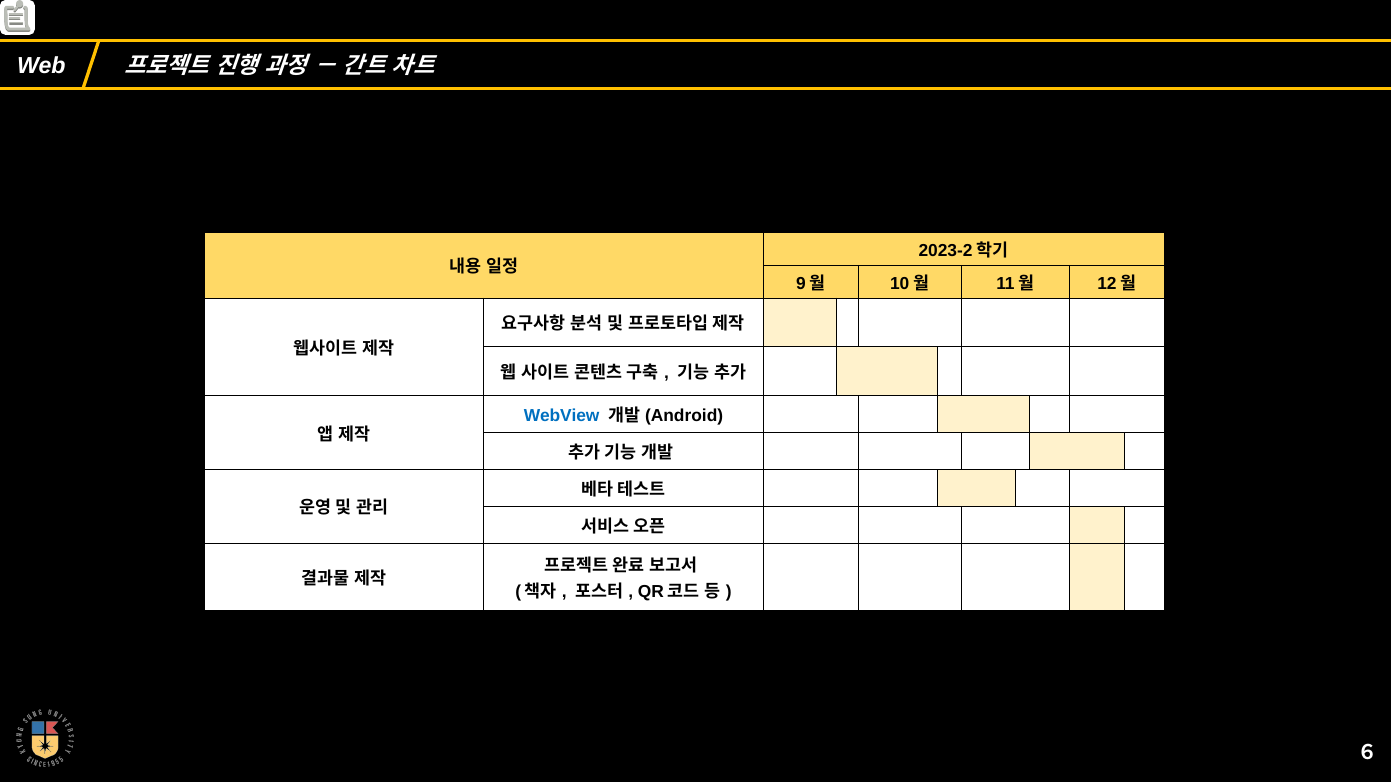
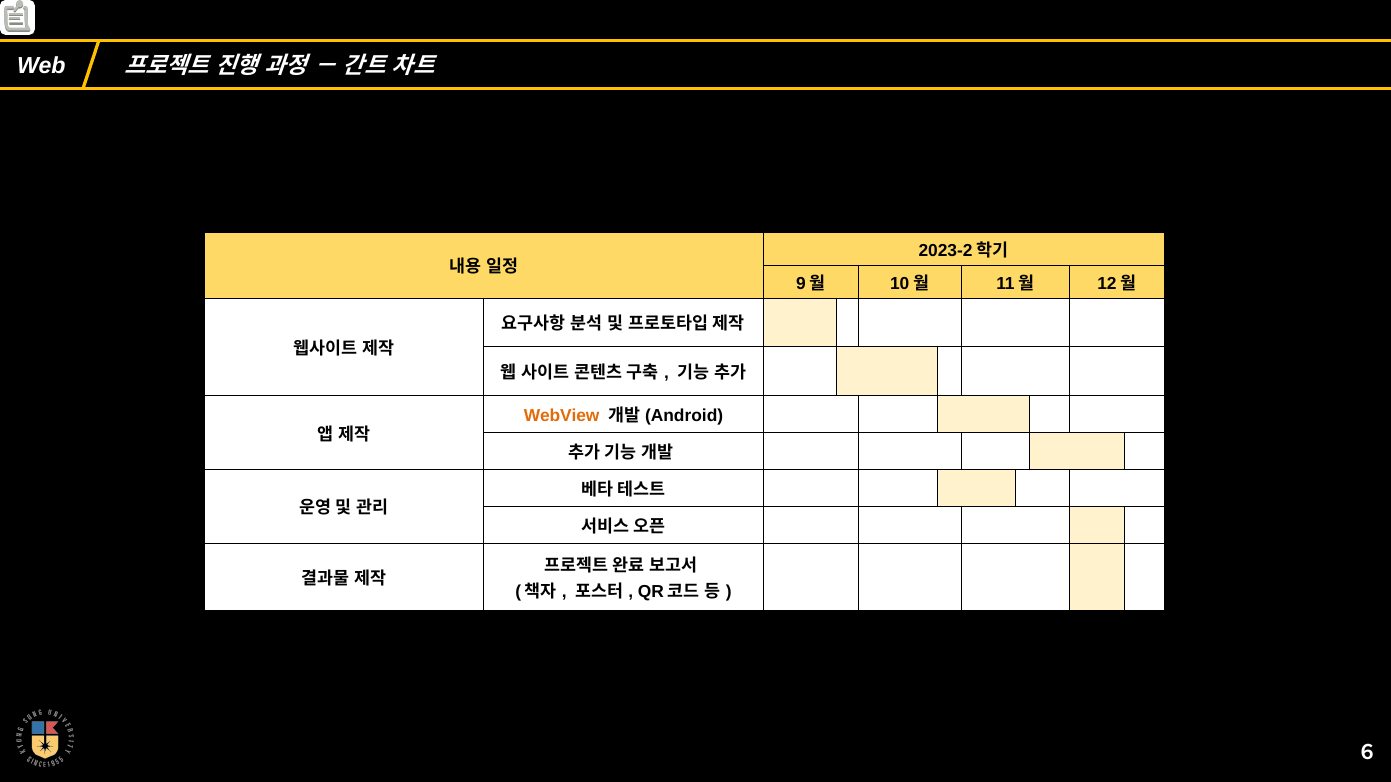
WebView colour: blue -> orange
